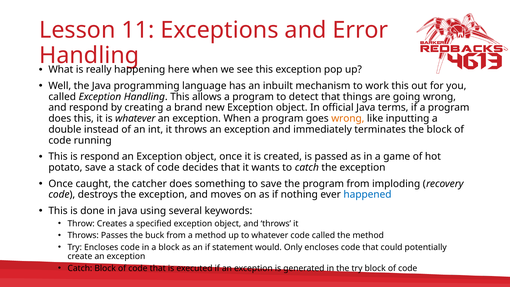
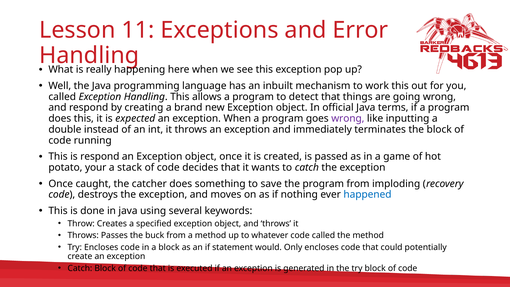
is whatever: whatever -> expected
wrong at (348, 119) colour: orange -> purple
potato save: save -> your
